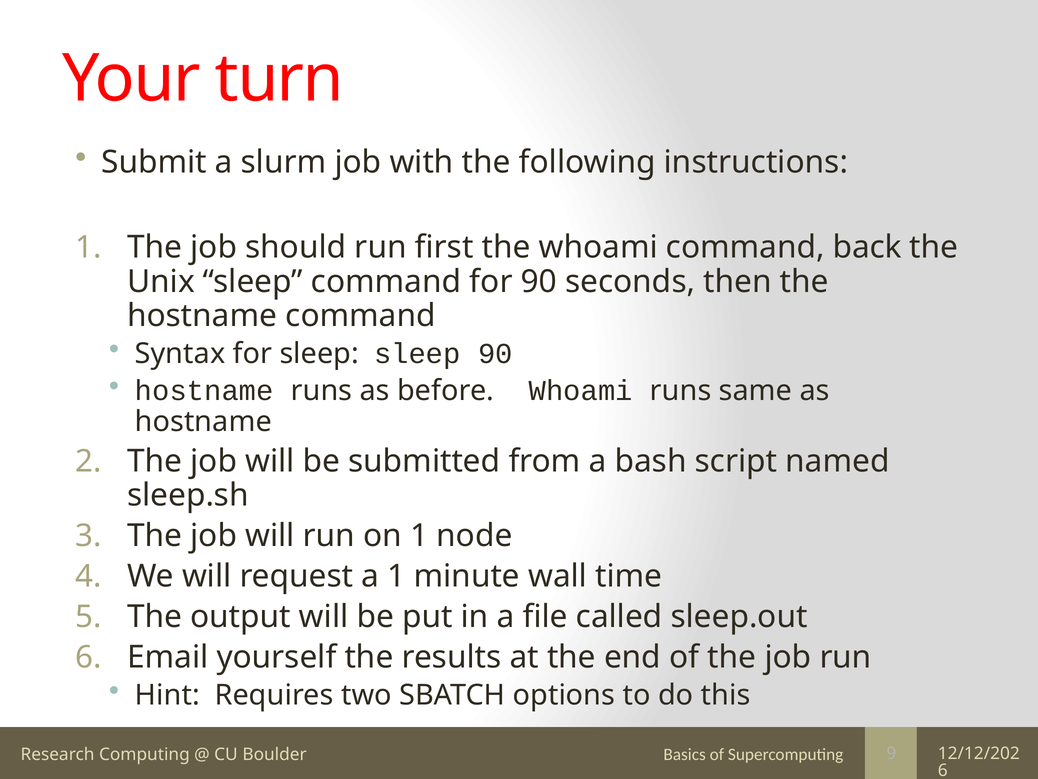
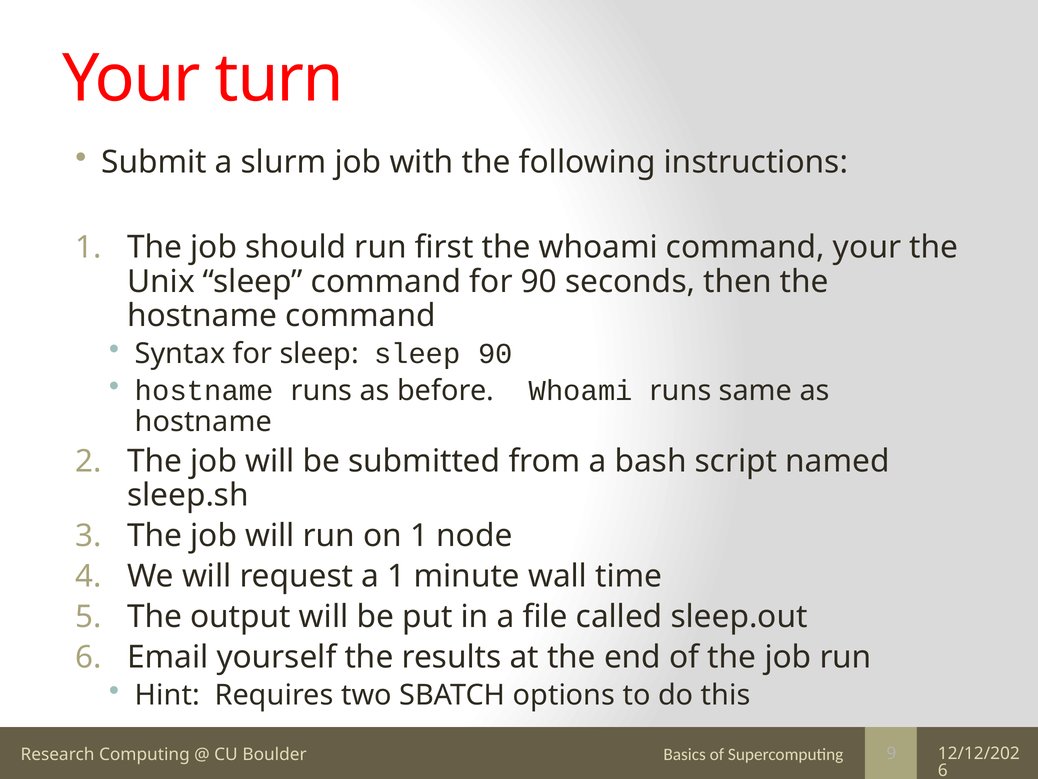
command back: back -> your
